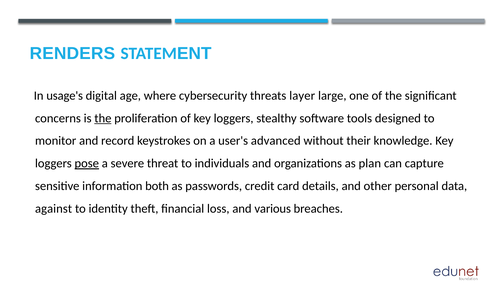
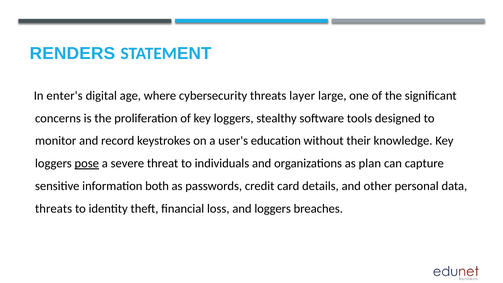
usage's: usage's -> enter's
the at (103, 118) underline: present -> none
advanced: advanced -> education
against at (54, 209): against -> threats
and various: various -> loggers
